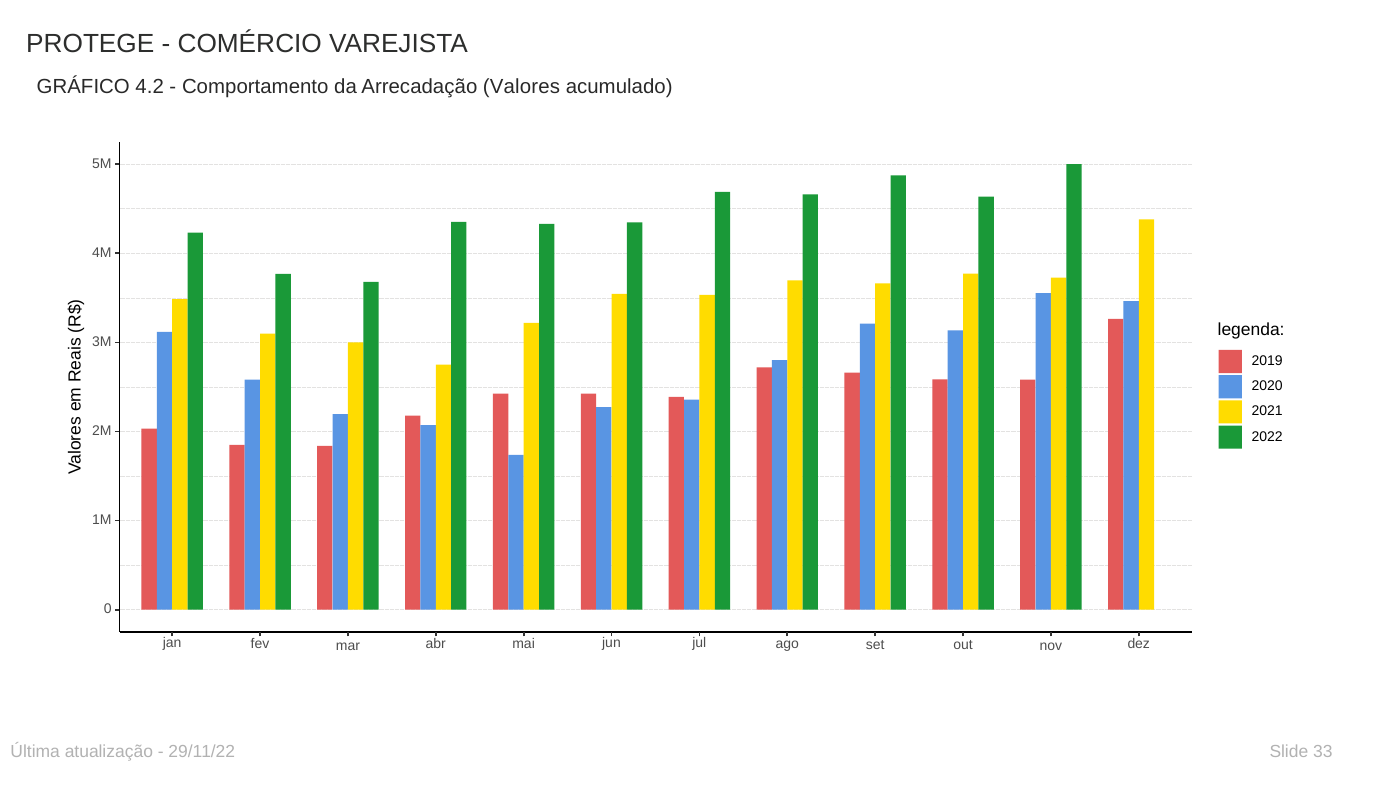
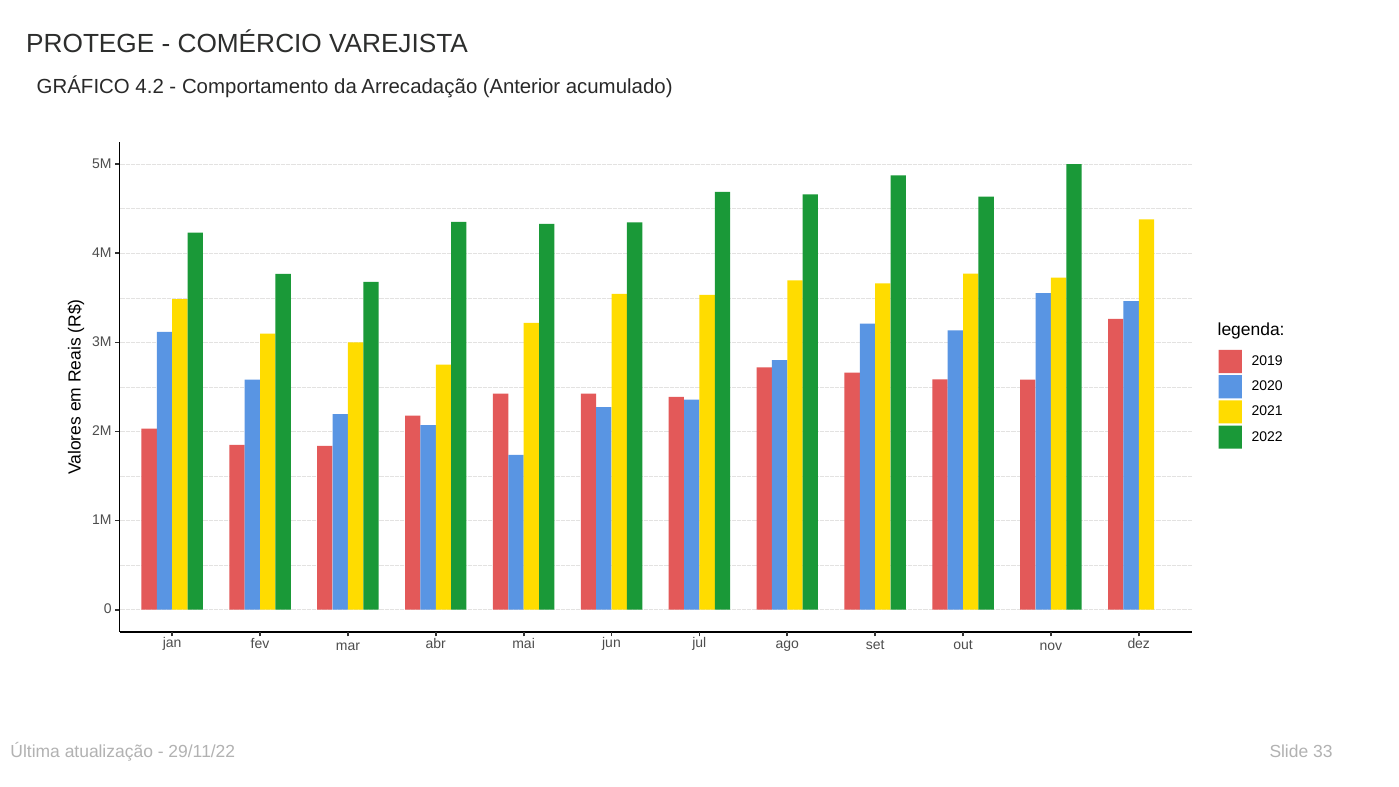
Valores: Valores -> Anterior
